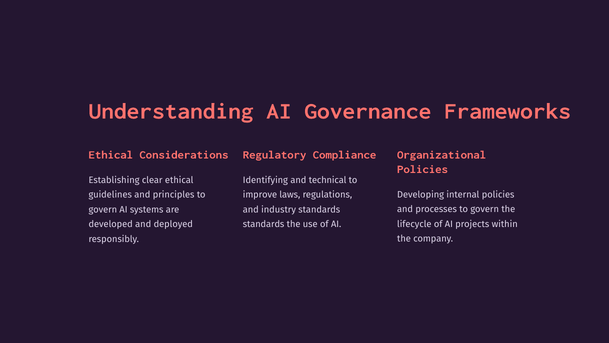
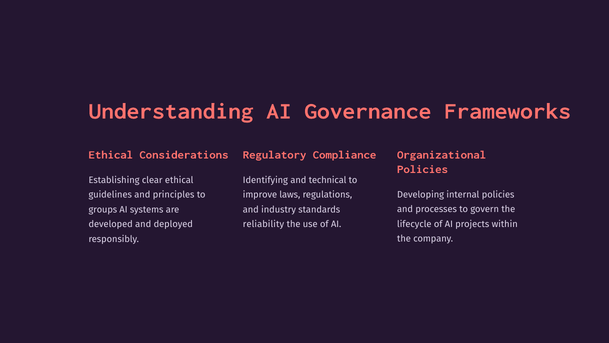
govern at (103, 209): govern -> groups
standards at (264, 224): standards -> reliability
